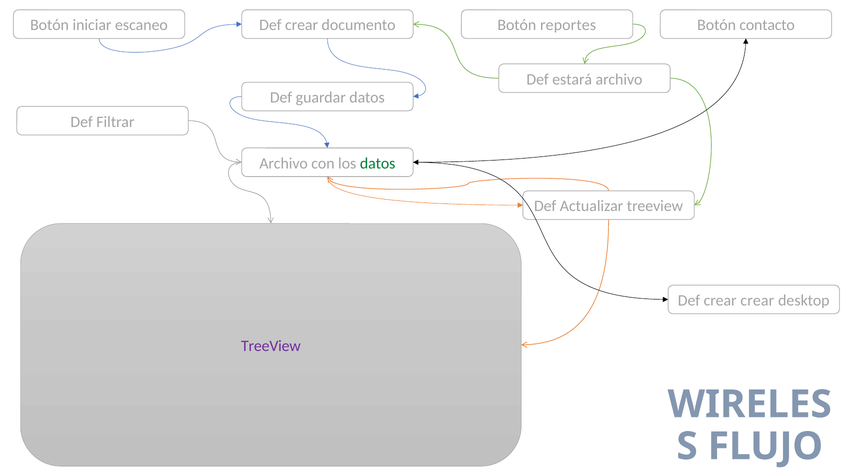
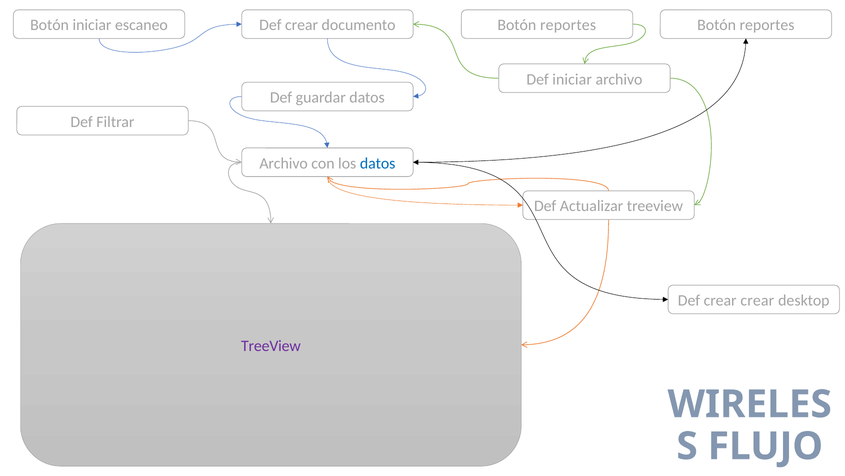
contacto at (767, 25): contacto -> reportes
Def estará: estará -> iniciar
datos at (378, 163) colour: green -> blue
